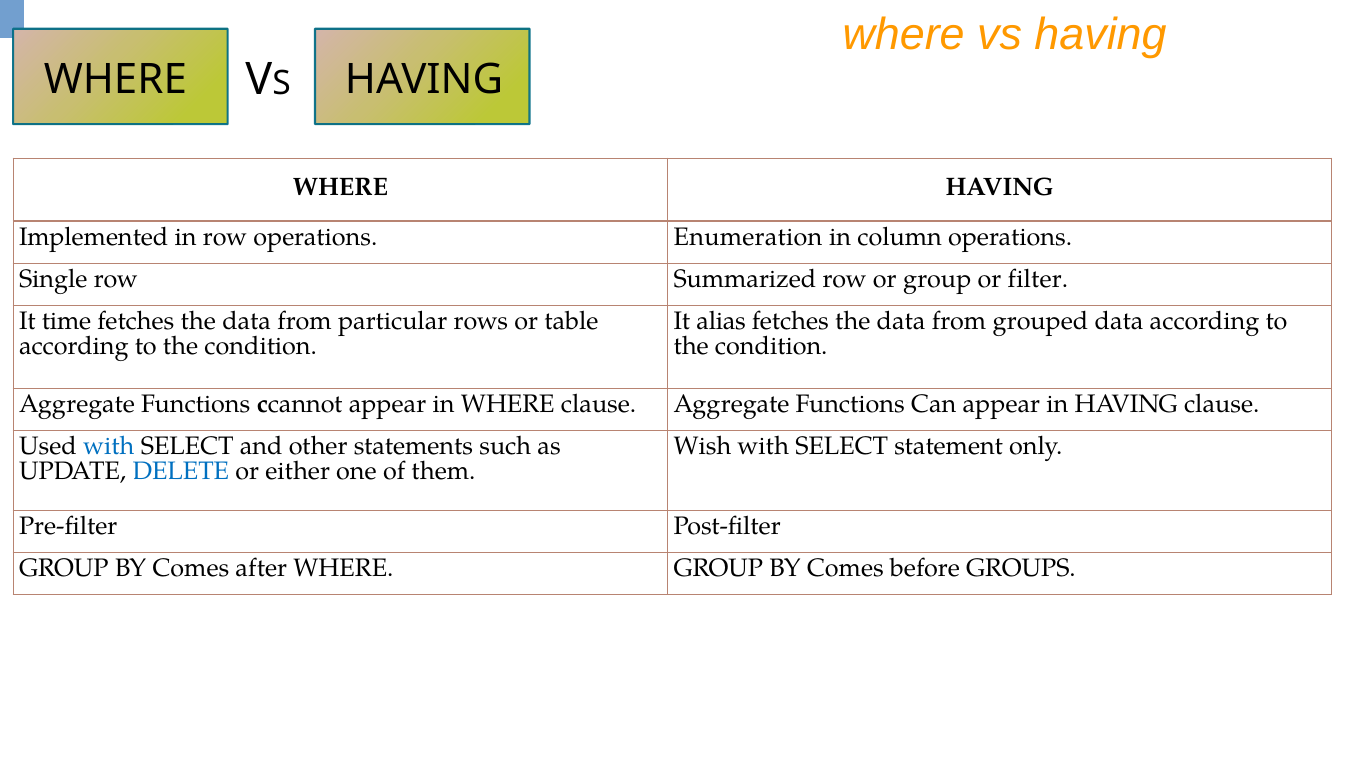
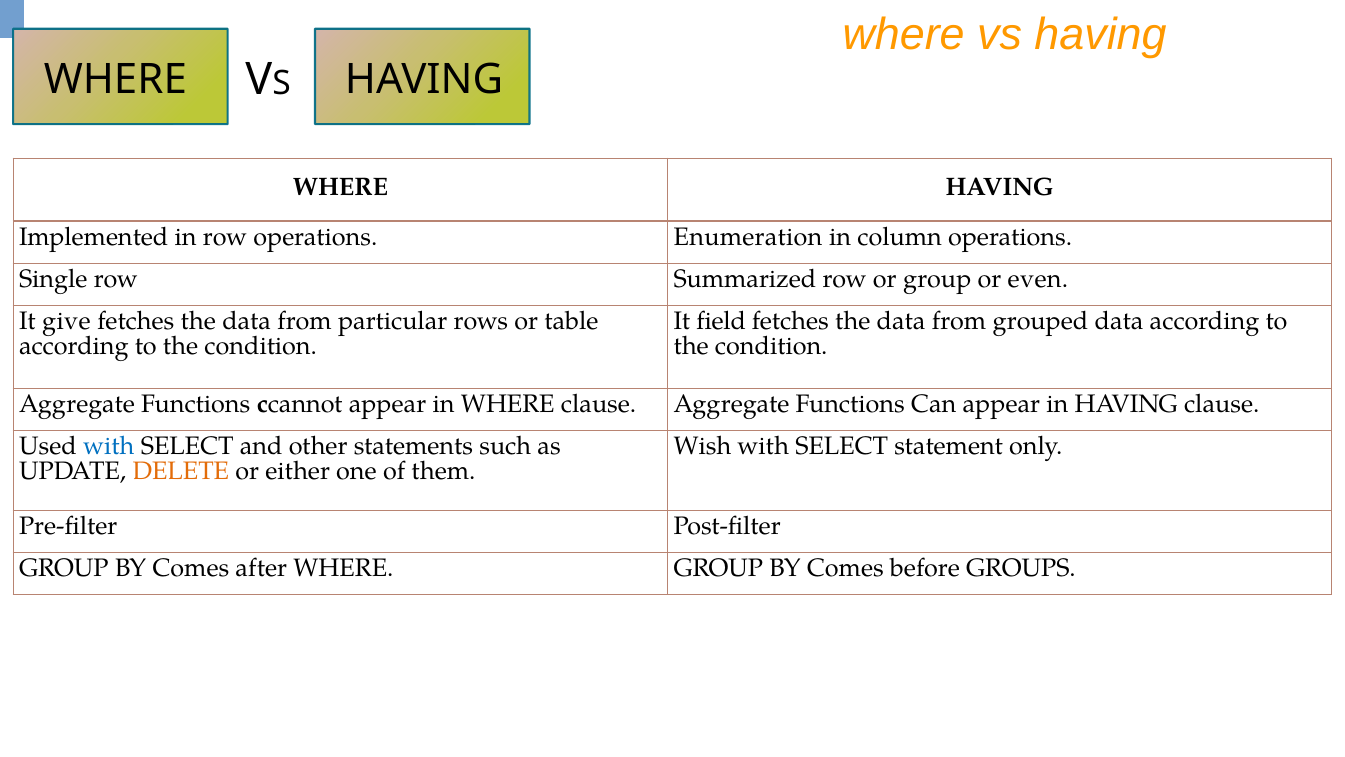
filter: filter -> even
time: time -> give
alias: alias -> field
DELETE colour: blue -> orange
